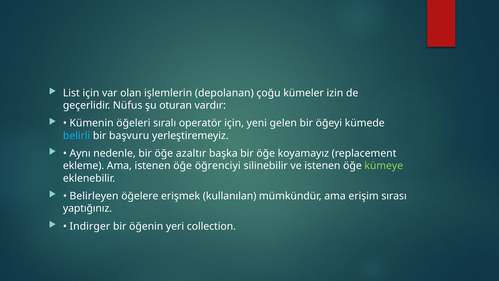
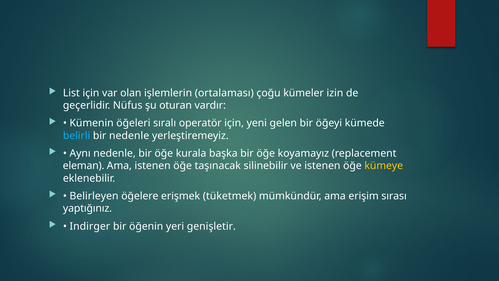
depolanan: depolanan -> ortalaması
bir başvuru: başvuru -> nedenle
azaltır: azaltır -> kurala
ekleme: ekleme -> eleman
öğrenciyi: öğrenciyi -> taşınacak
kümeye colour: light green -> yellow
kullanılan: kullanılan -> tüketmek
collection: collection -> genişletir
